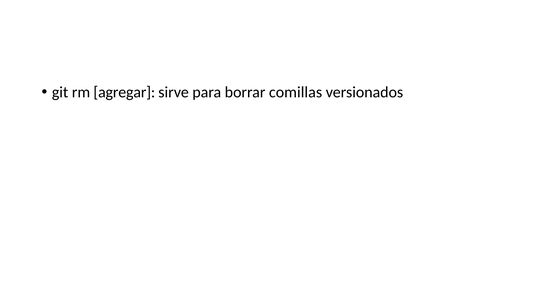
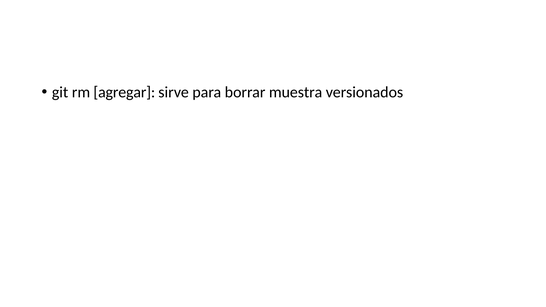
comillas: comillas -> muestra
